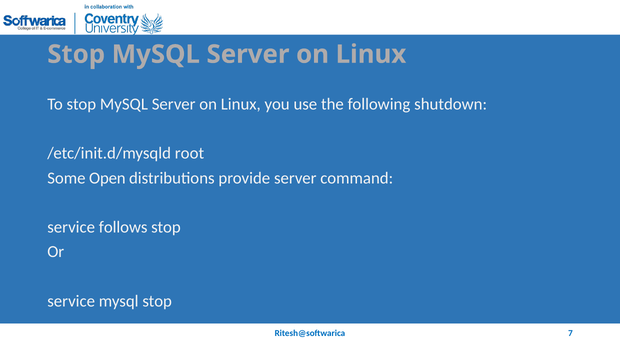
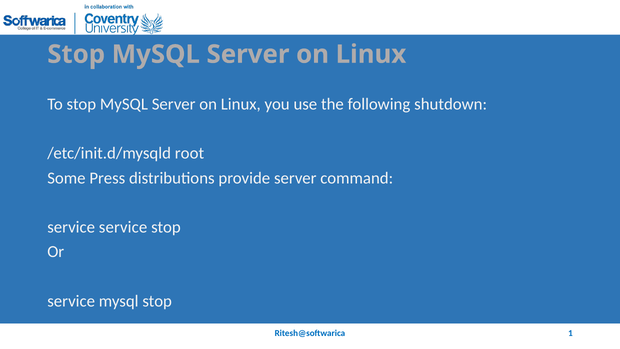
Open: Open -> Press
service follows: follows -> service
7: 7 -> 1
